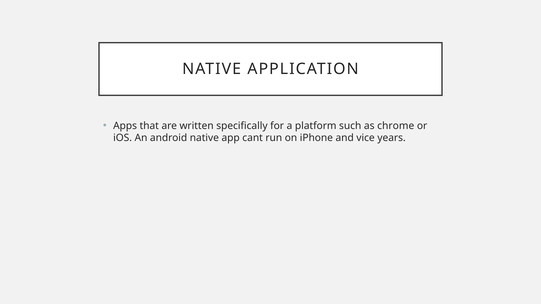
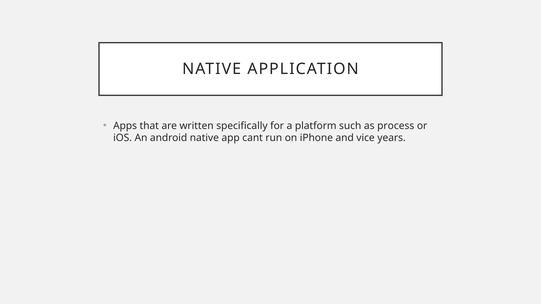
chrome: chrome -> process
